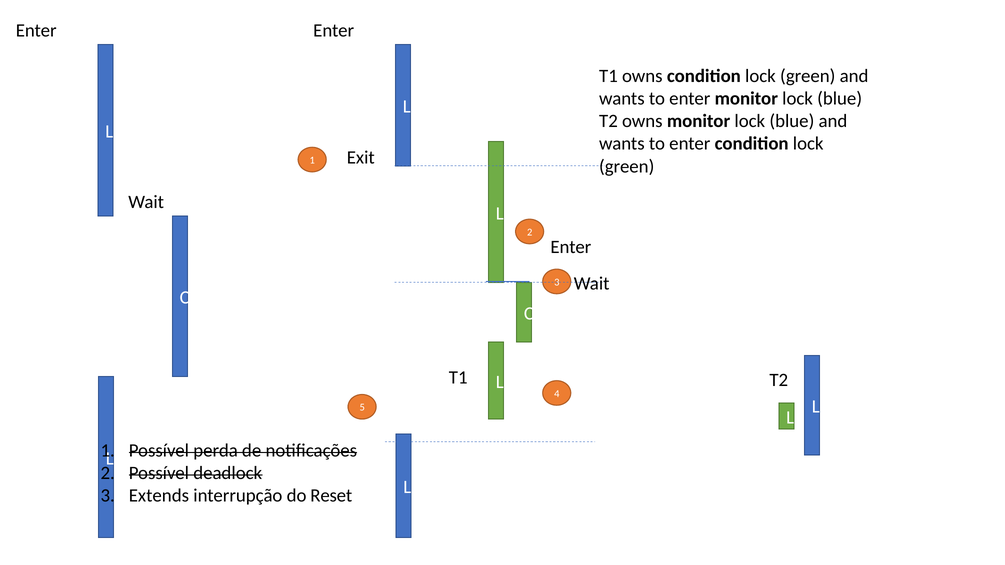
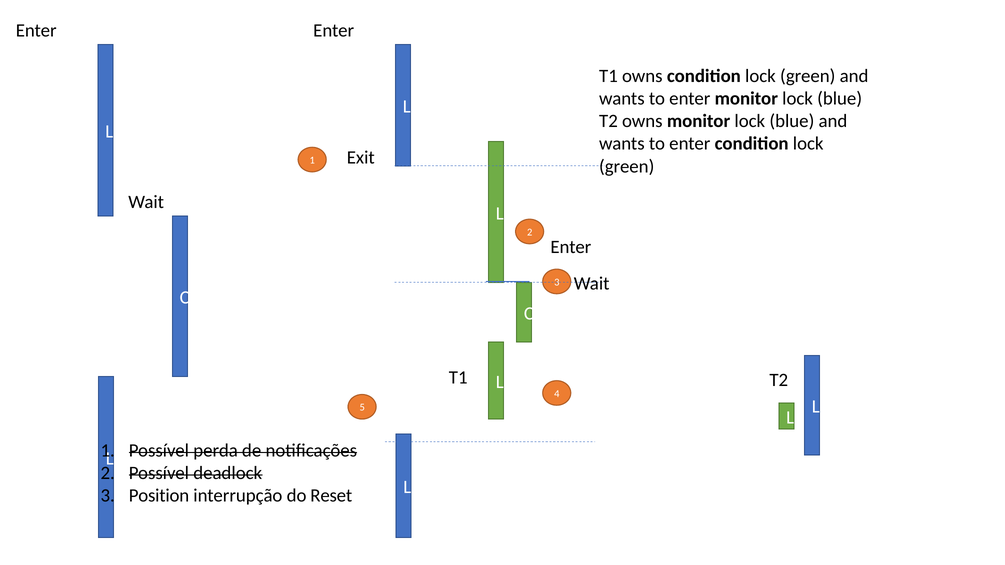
Extends: Extends -> Position
